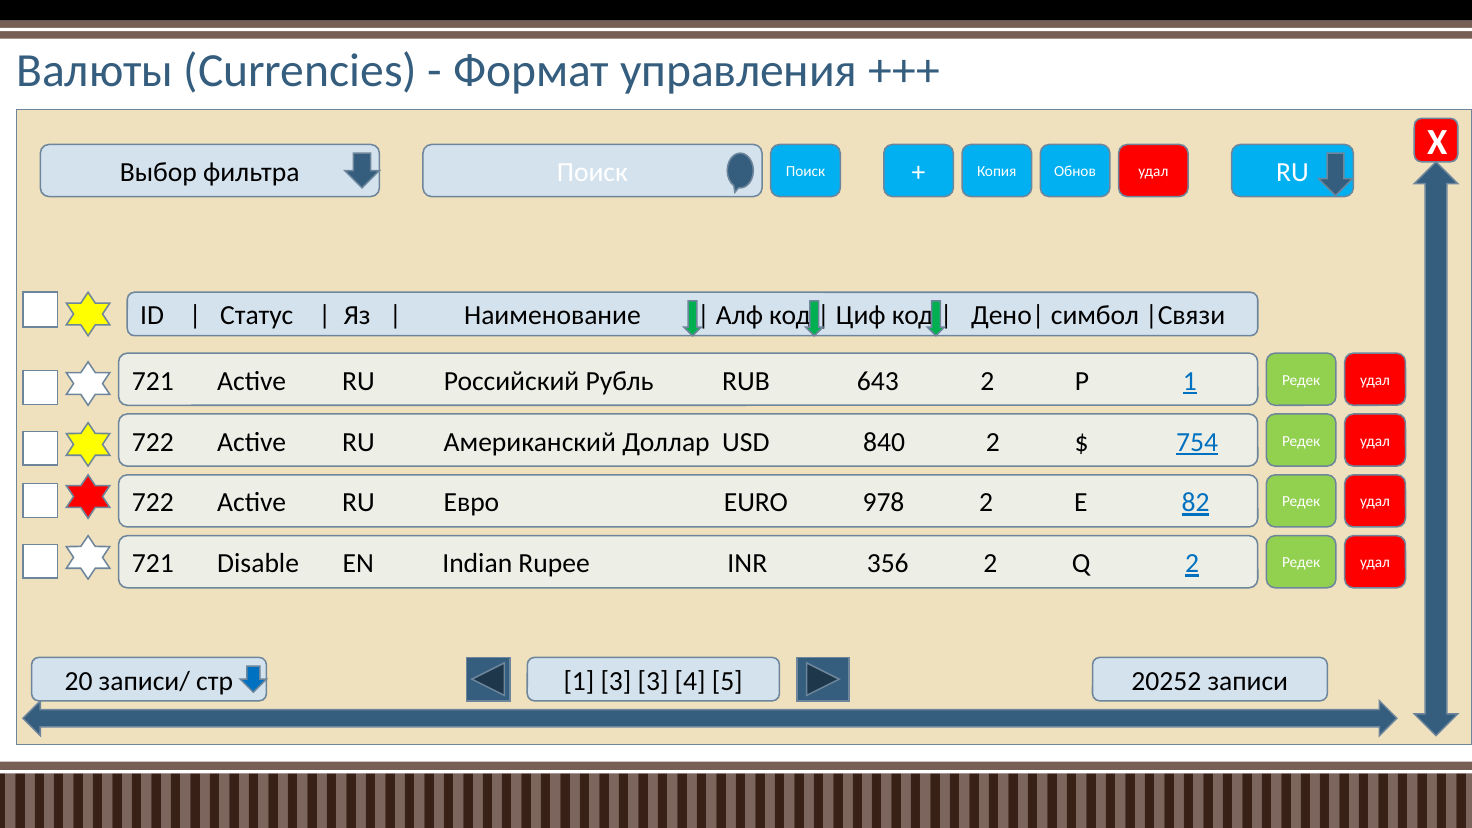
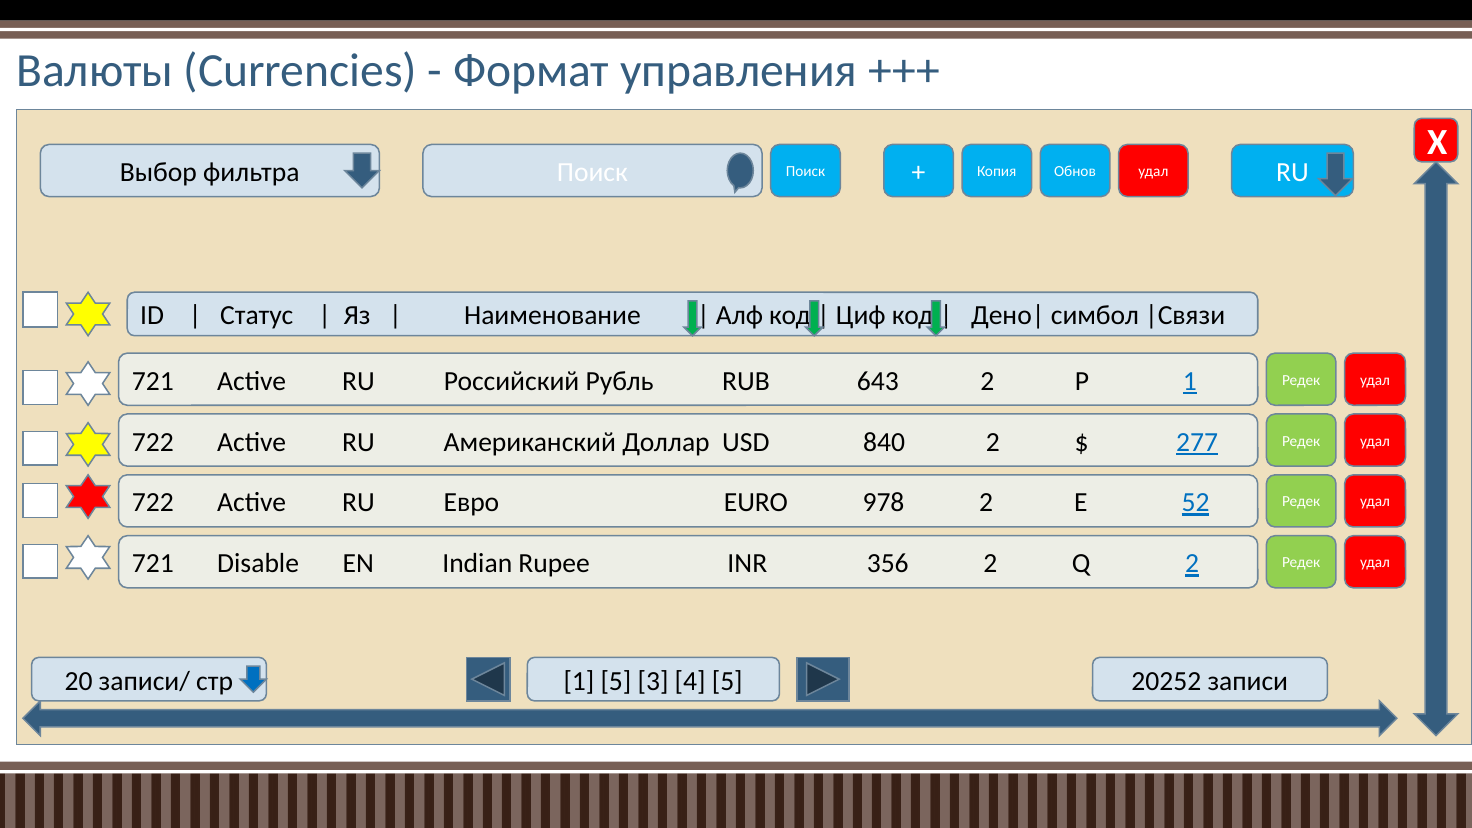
754: 754 -> 277
82: 82 -> 52
1 3: 3 -> 5
